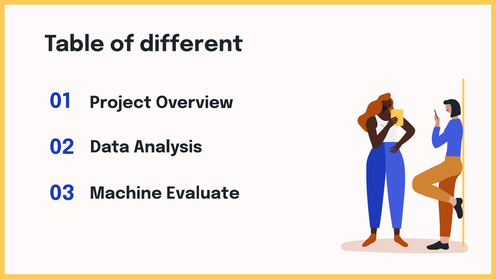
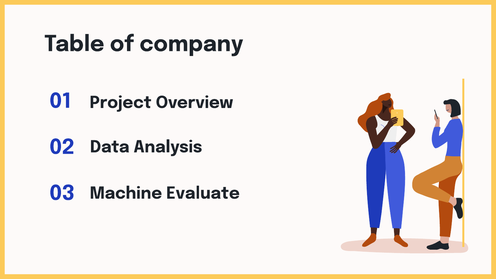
different: different -> company
